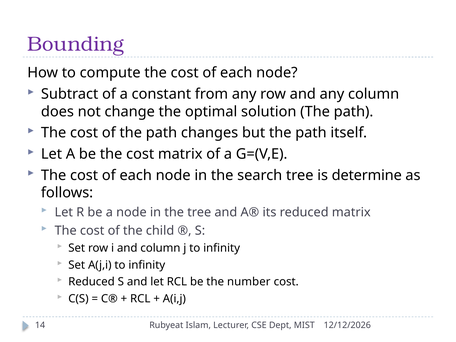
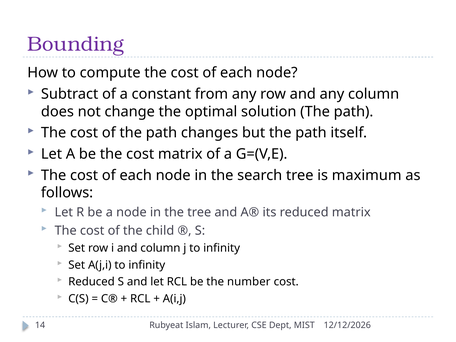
determine: determine -> maximum
